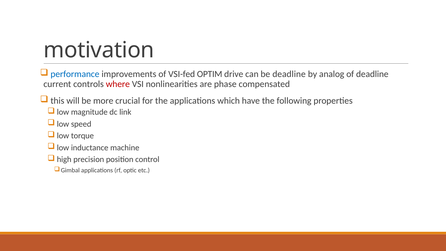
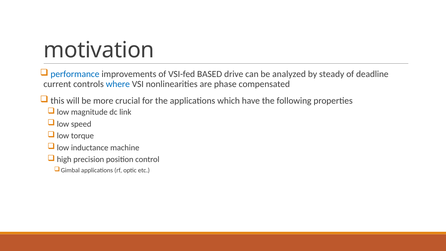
OPTIM: OPTIM -> BASED
be deadline: deadline -> analyzed
analog: analog -> steady
where colour: red -> blue
